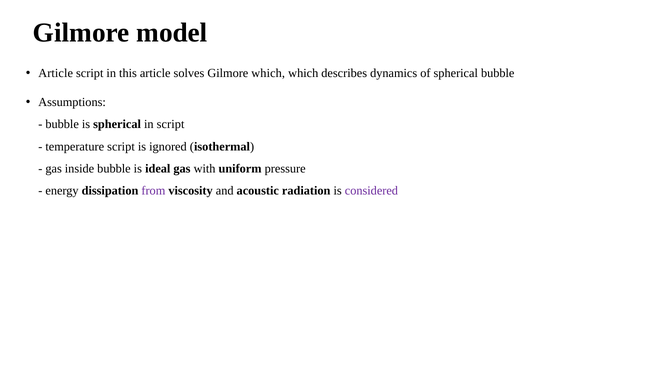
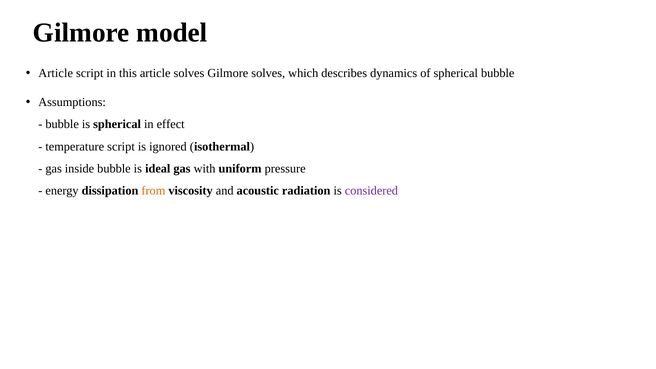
Gilmore which: which -> solves
in script: script -> effect
from colour: purple -> orange
